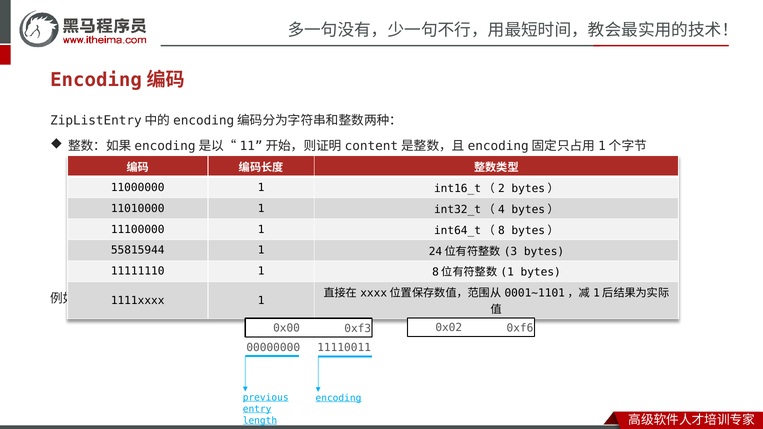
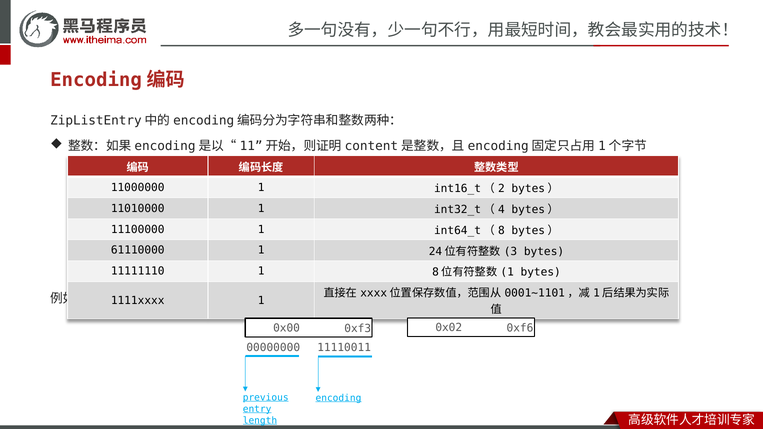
55815944: 55815944 -> 61110000
